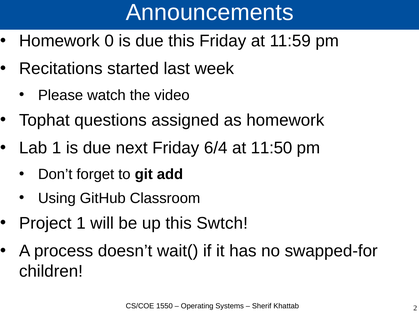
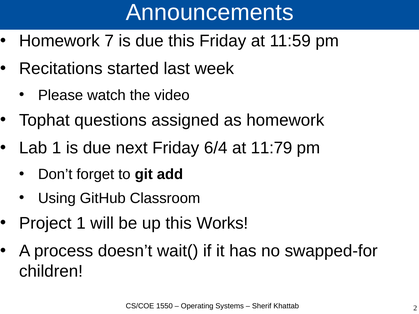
0: 0 -> 7
11:50: 11:50 -> 11:79
Swtch: Swtch -> Works
